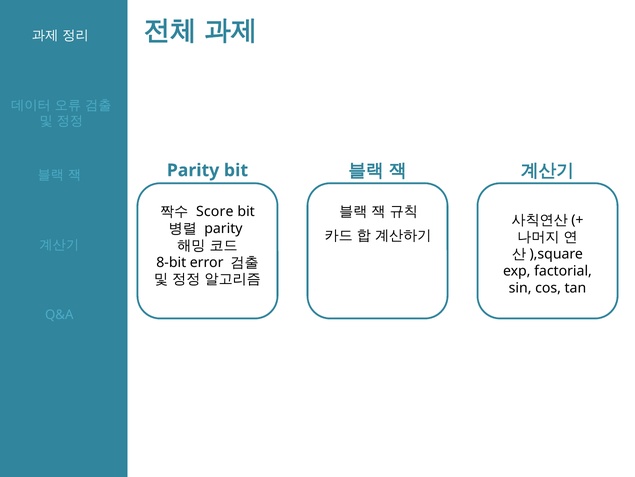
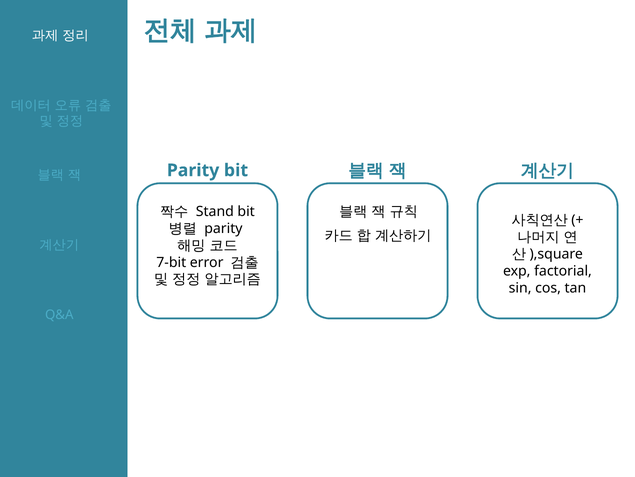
Score: Score -> Stand
8-bit: 8-bit -> 7-bit
